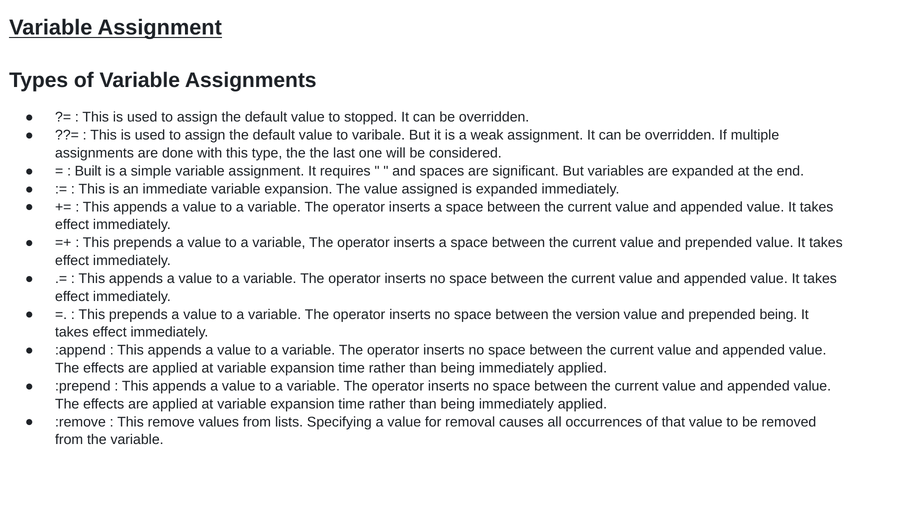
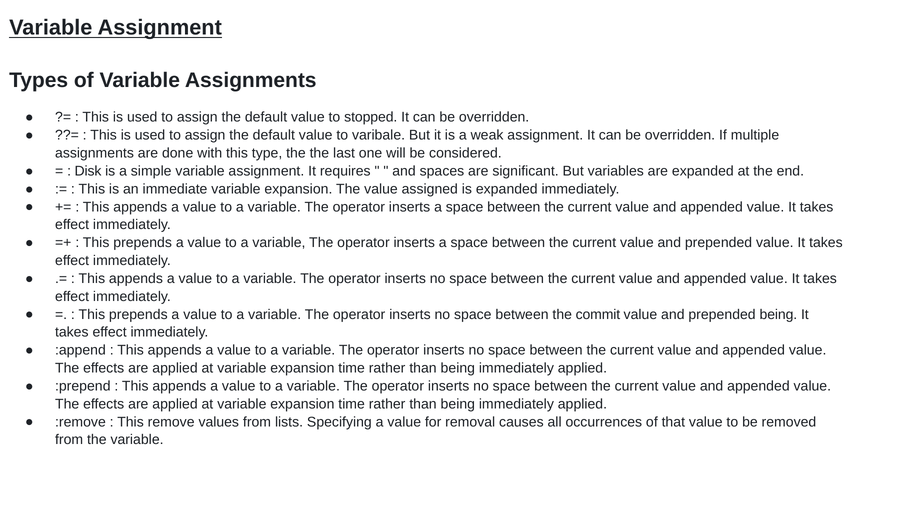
Built: Built -> Disk
version: version -> commit
